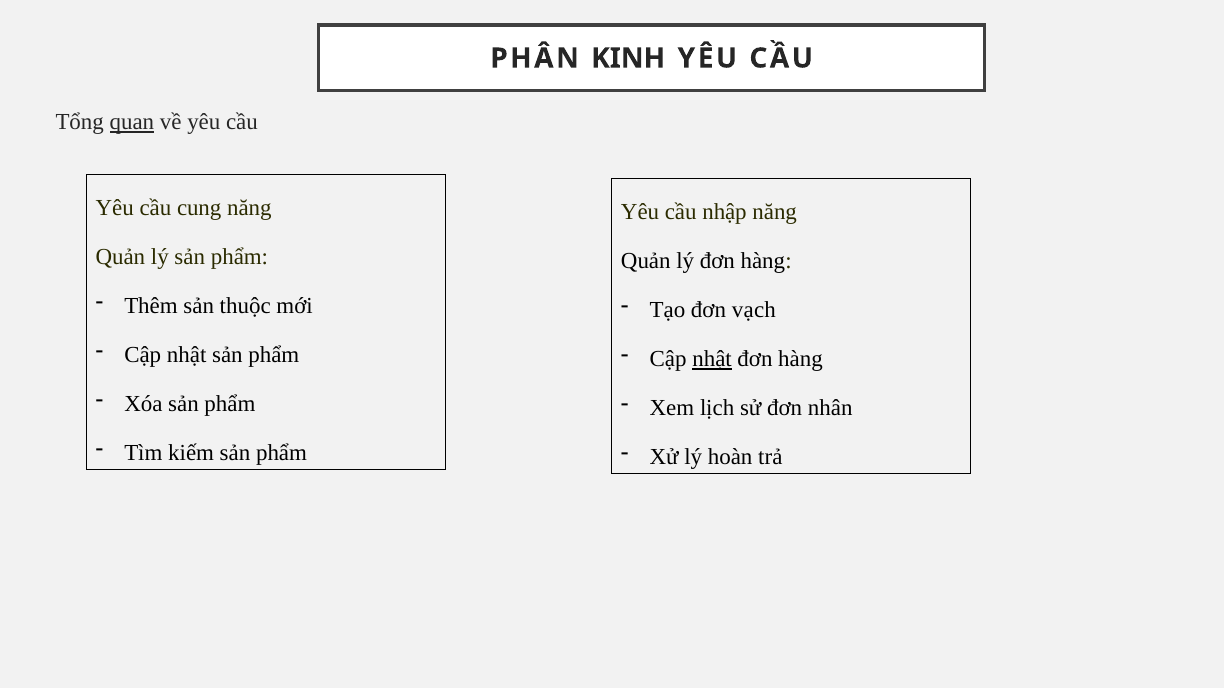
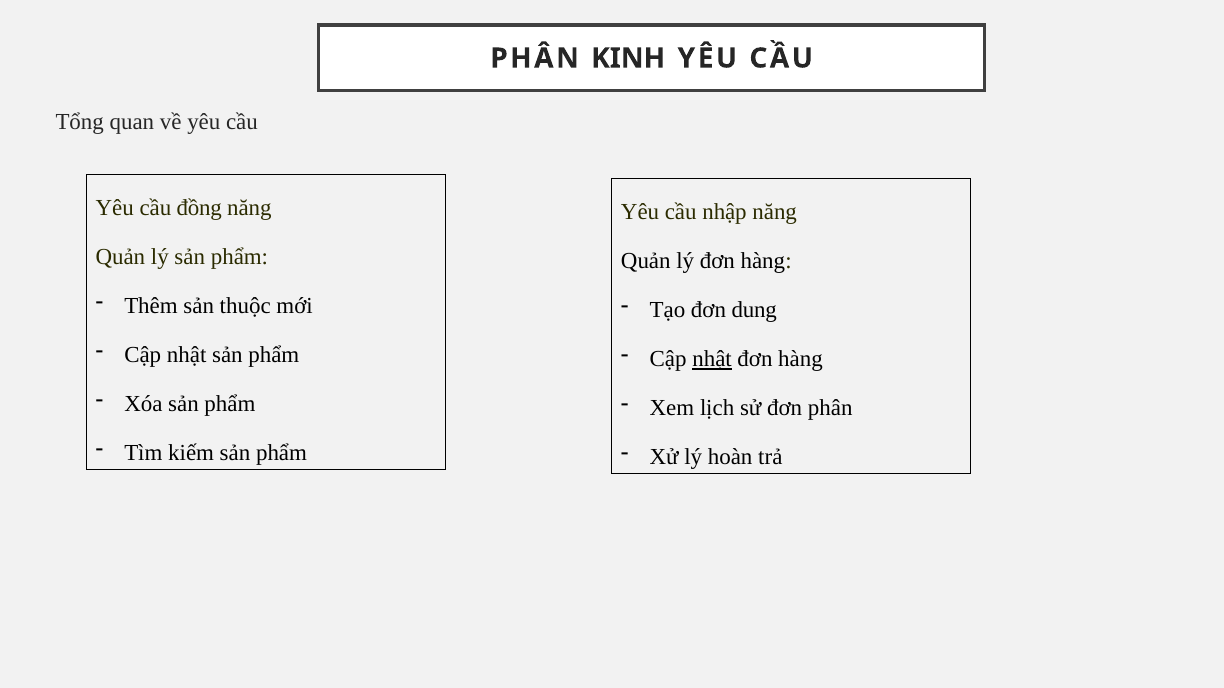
quan underline: present -> none
cung: cung -> đồng
vạch: vạch -> dung
đơn nhân: nhân -> phân
